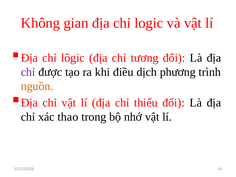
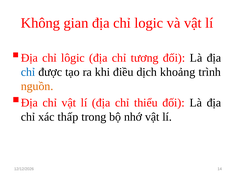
chỉ at (28, 72) colour: purple -> blue
phương: phương -> khoảng
thao: thao -> thấp
